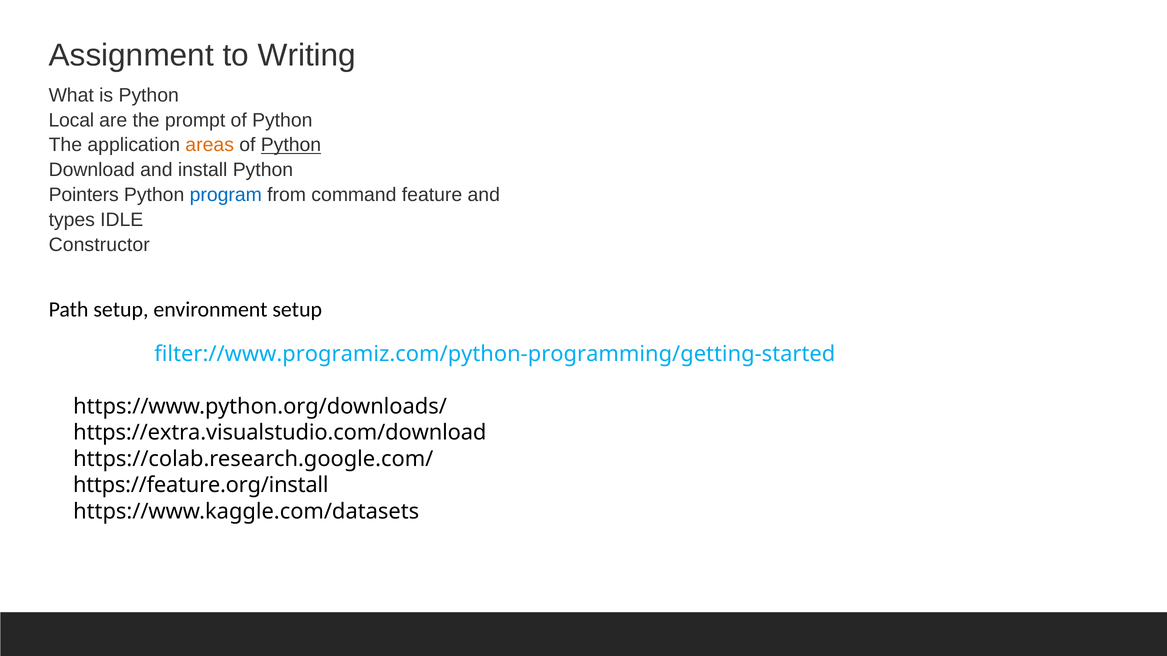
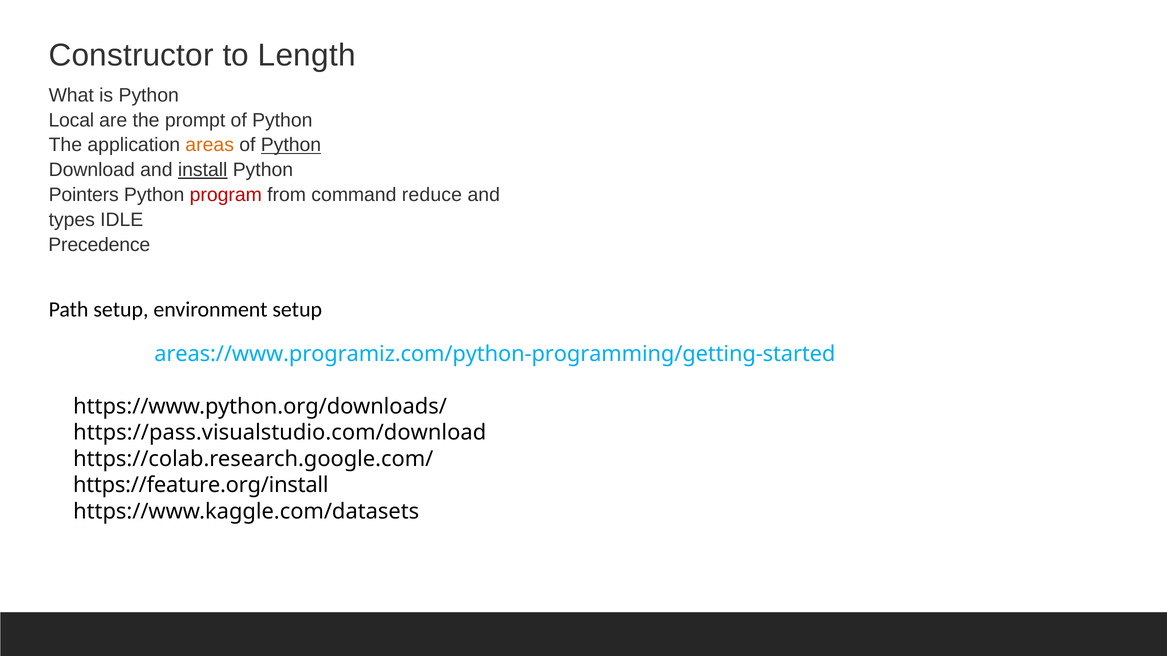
Assignment: Assignment -> Constructor
Writing: Writing -> Length
install underline: none -> present
program colour: blue -> red
feature: feature -> reduce
Constructor: Constructor -> Precedence
filter://www.programiz.com/python-programming/getting-started: filter://www.programiz.com/python-programming/getting-started -> areas://www.programiz.com/python-programming/getting-started
https://extra.visualstudio.com/download: https://extra.visualstudio.com/download -> https://pass.visualstudio.com/download
